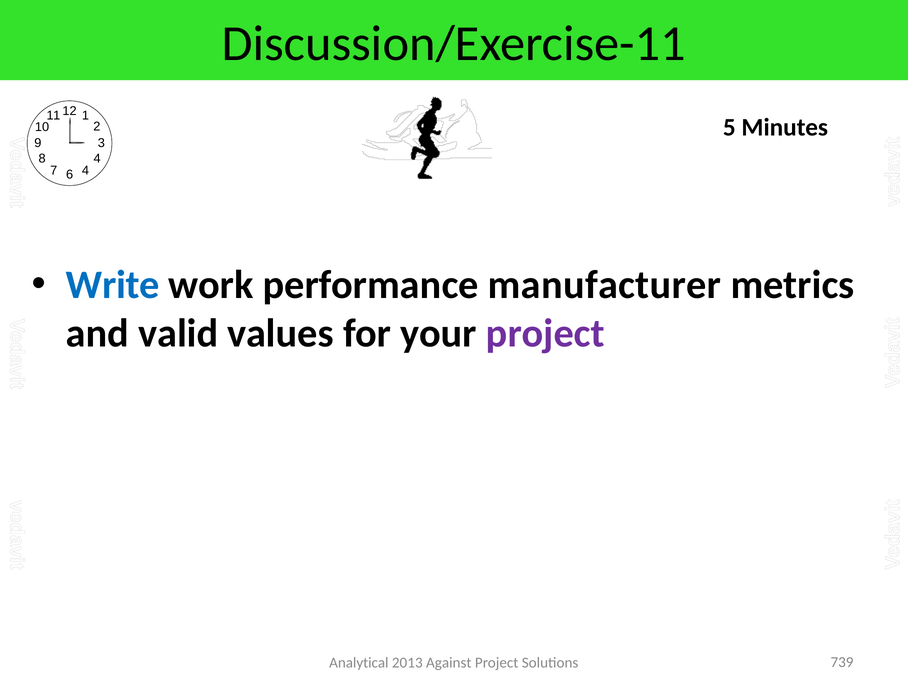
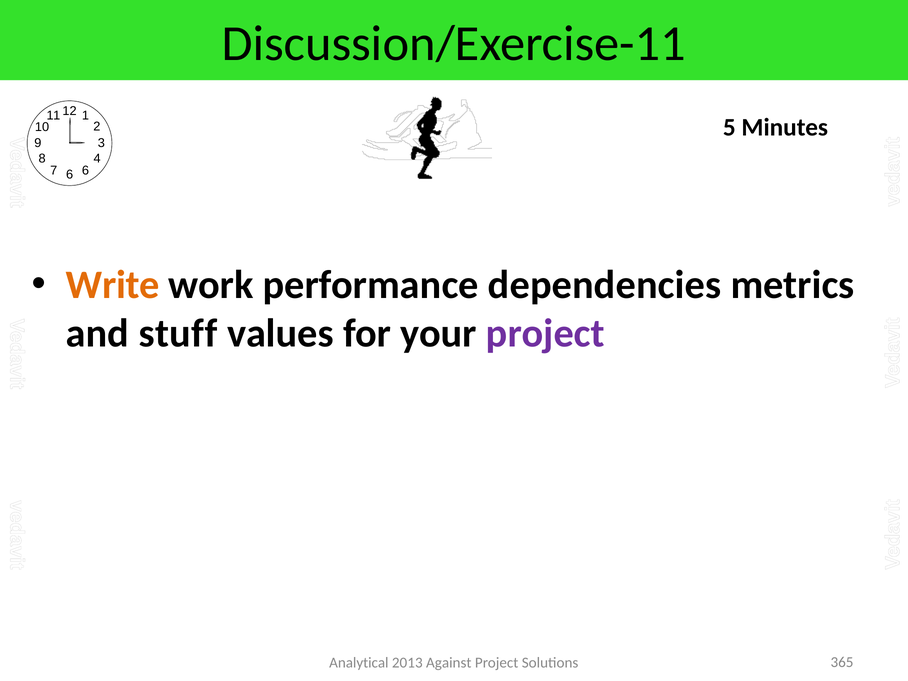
4 at (85, 170): 4 -> 6
Write colour: blue -> orange
manufacturer: manufacturer -> dependencies
valid: valid -> stuff
739: 739 -> 365
